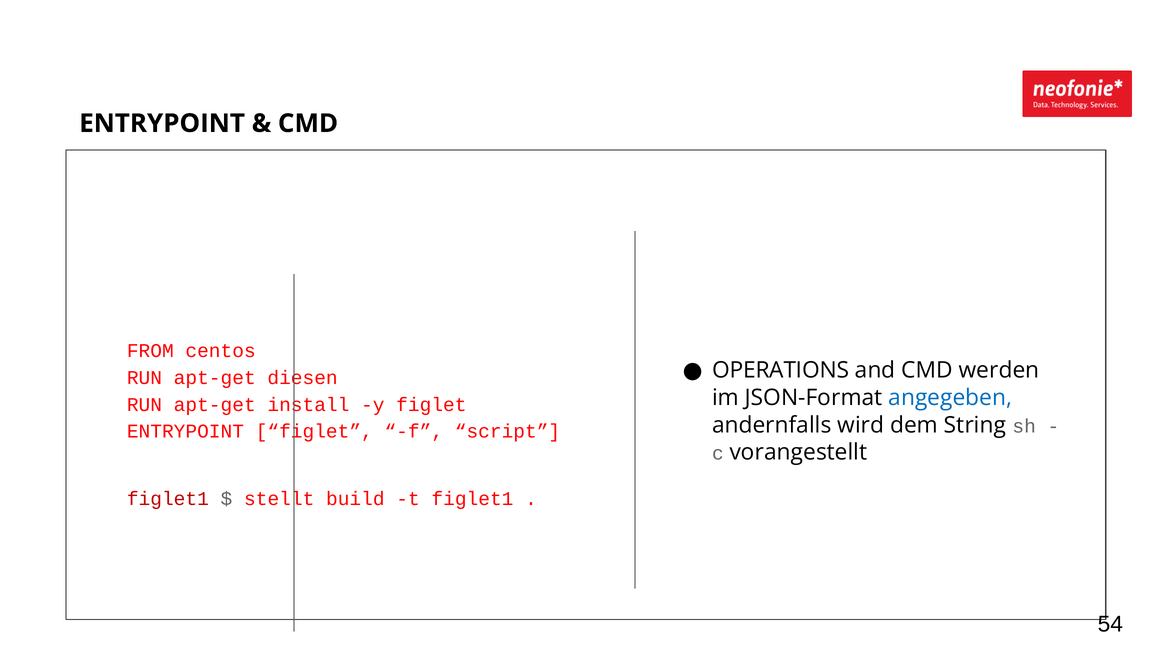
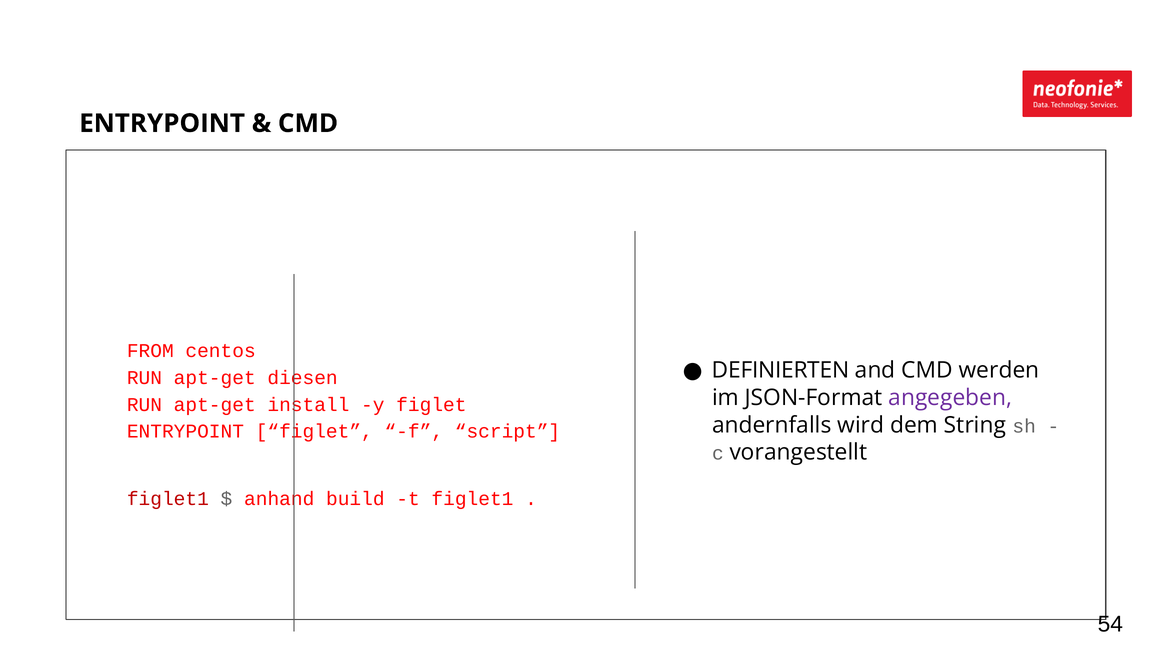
OPERATIONS: OPERATIONS -> DEFINIERTEN
angegeben colour: blue -> purple
stellt: stellt -> anhand
